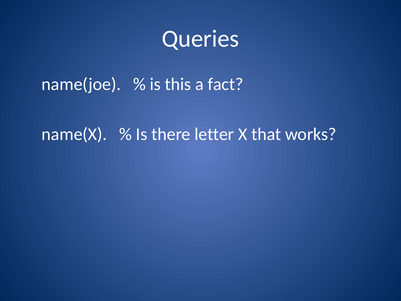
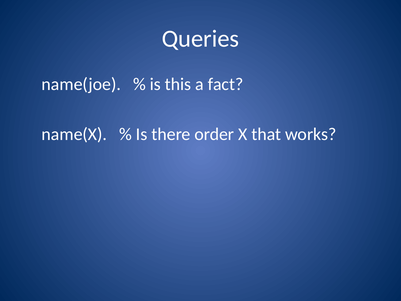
letter: letter -> order
